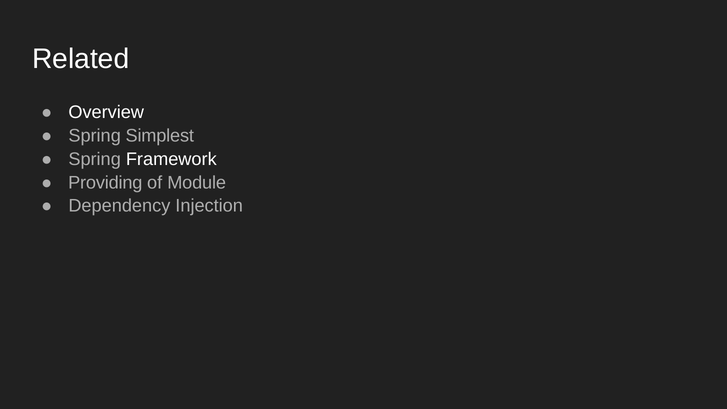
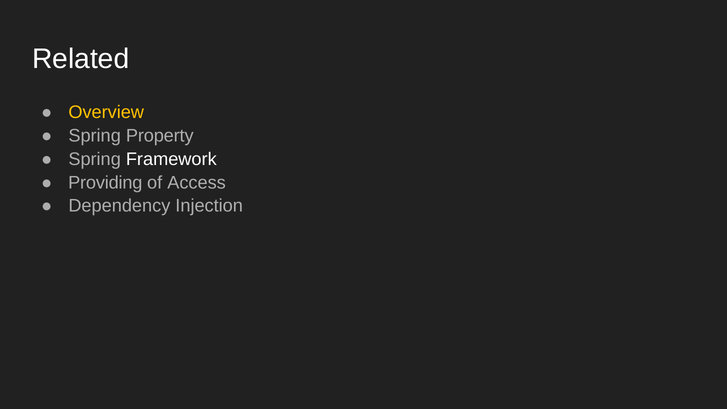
Overview colour: white -> yellow
Simplest: Simplest -> Property
Module: Module -> Access
